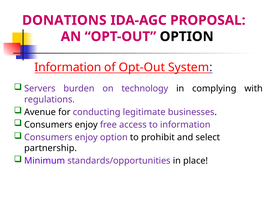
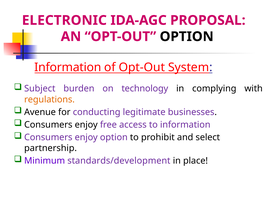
DONATIONS: DONATIONS -> ELECTRONIC
Servers: Servers -> Subject
regulations colour: purple -> orange
standards/opportunities: standards/opportunities -> standards/development
